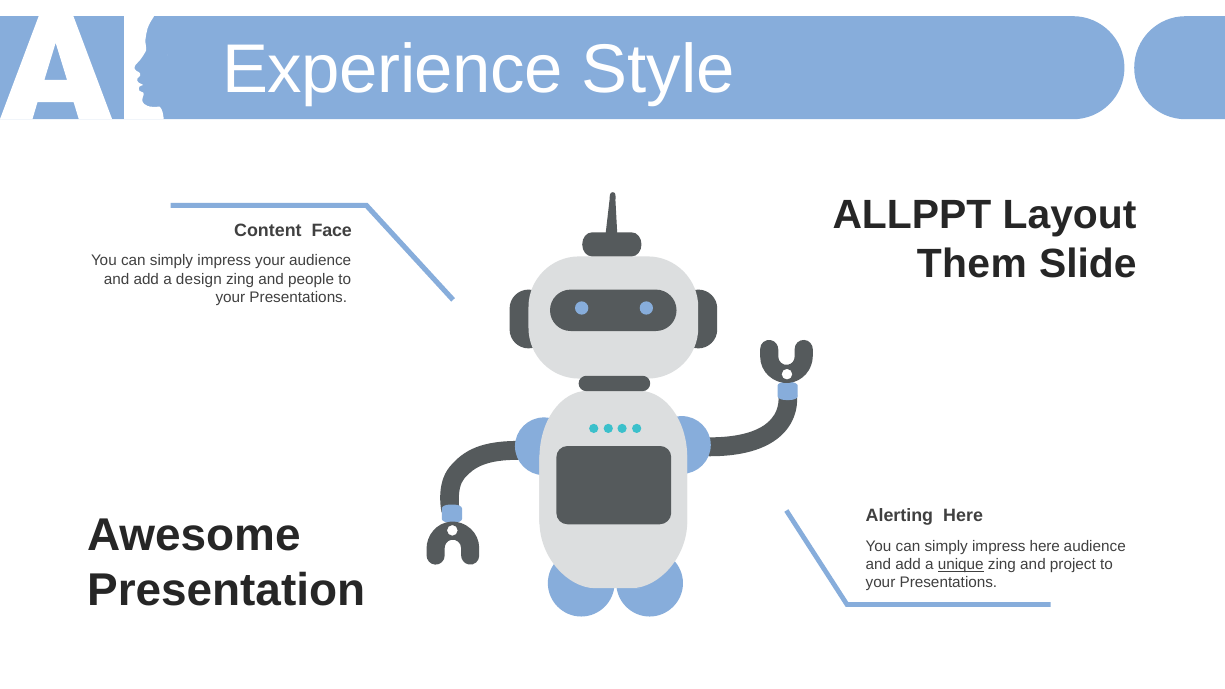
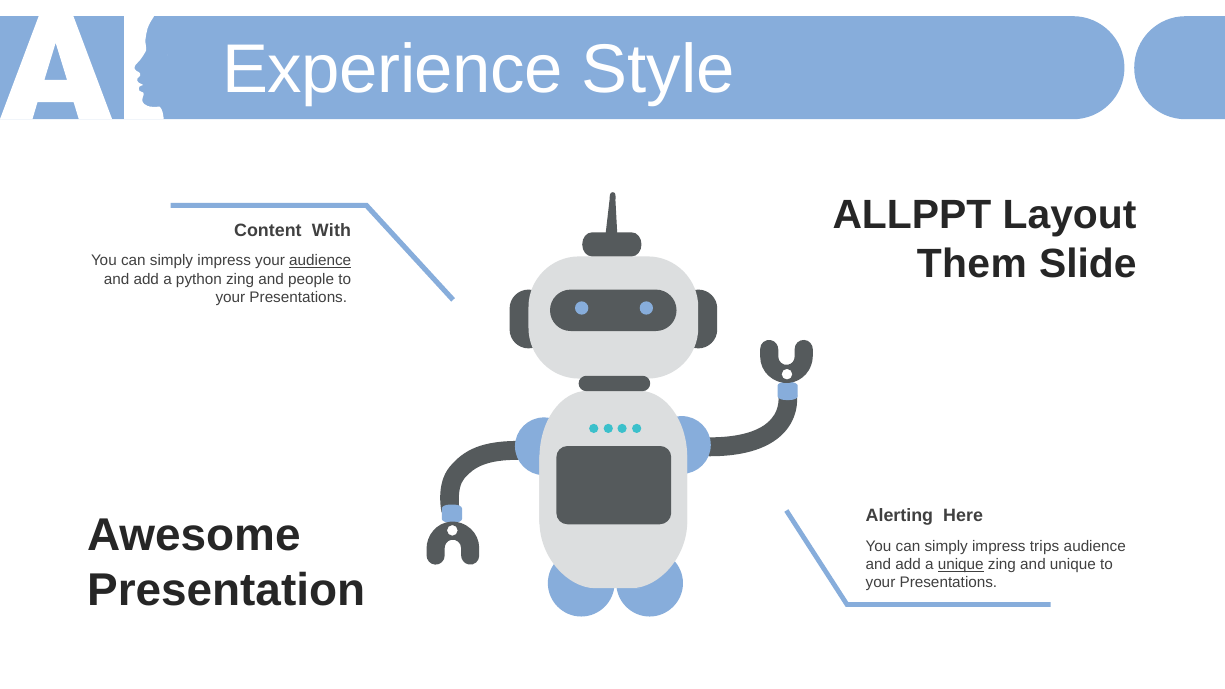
Face: Face -> With
audience at (320, 261) underline: none -> present
design: design -> python
impress here: here -> trips
and project: project -> unique
